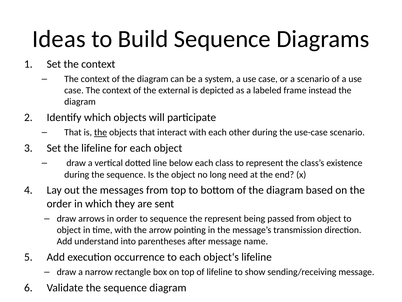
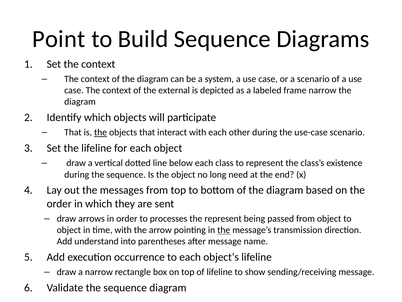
Ideas: Ideas -> Point
frame instead: instead -> narrow
to sequence: sequence -> processes
the at (224, 230) underline: none -> present
